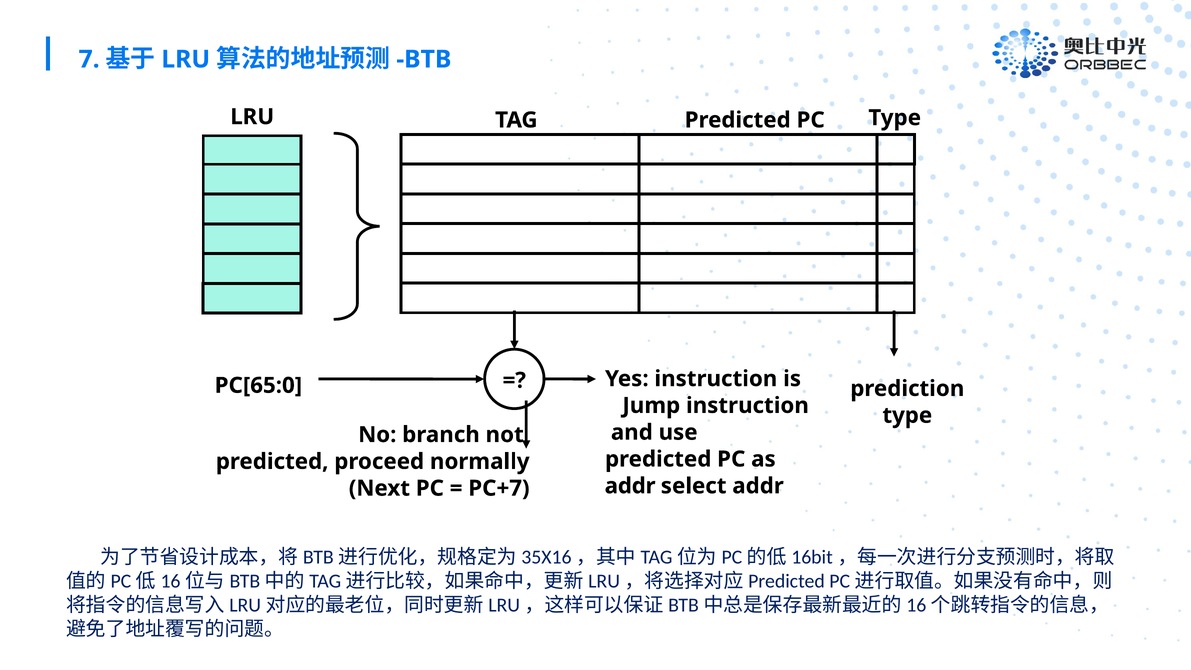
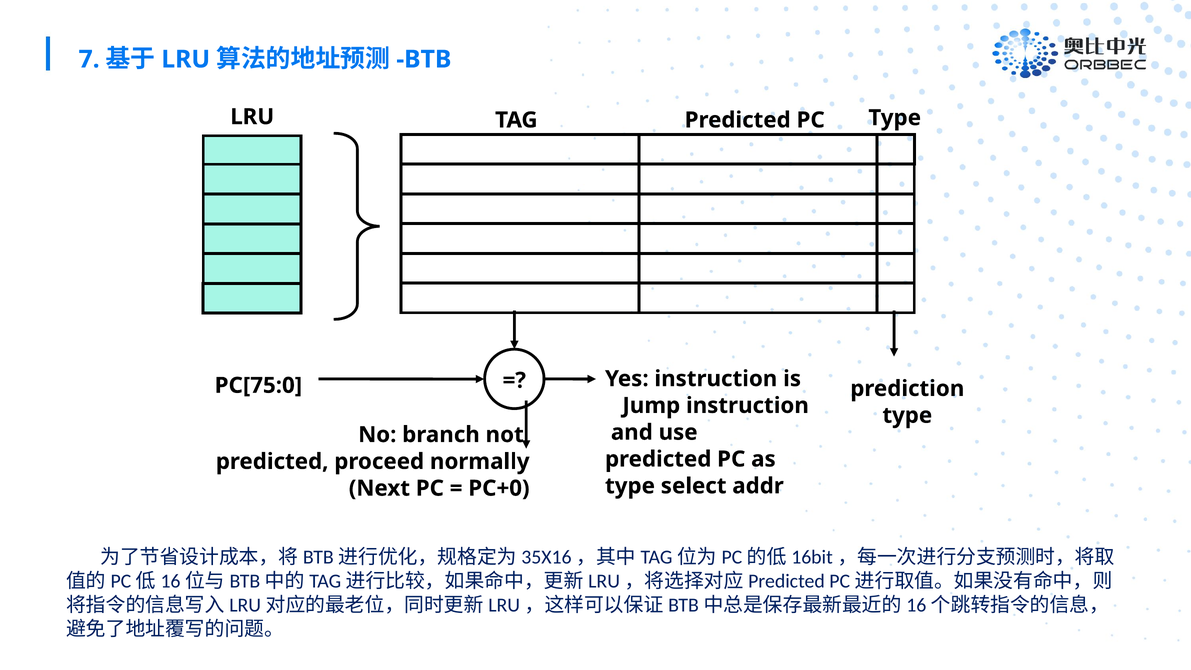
PC[65:0: PC[65:0 -> PC[75:0
addr at (630, 486): addr -> type
PC+7: PC+7 -> PC+0
